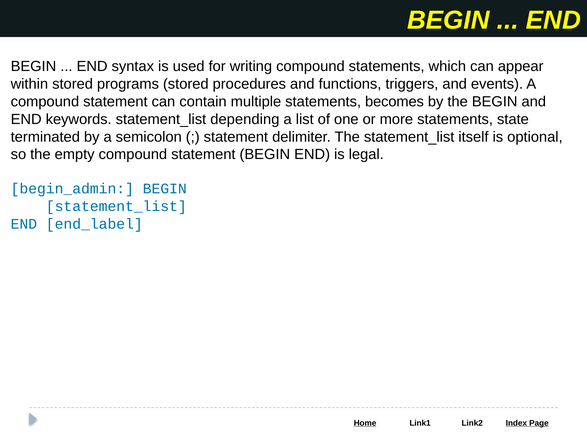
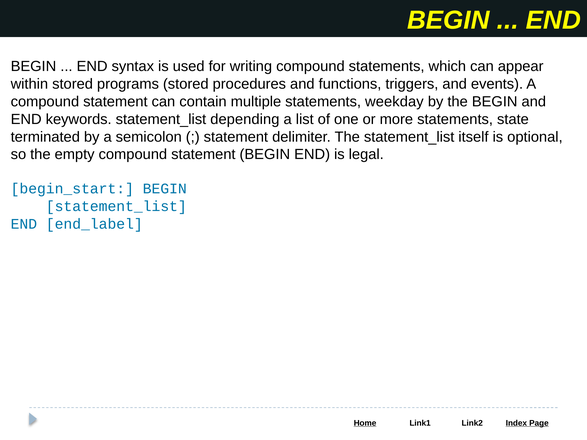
becomes: becomes -> weekday
begin_admin: begin_admin -> begin_start
